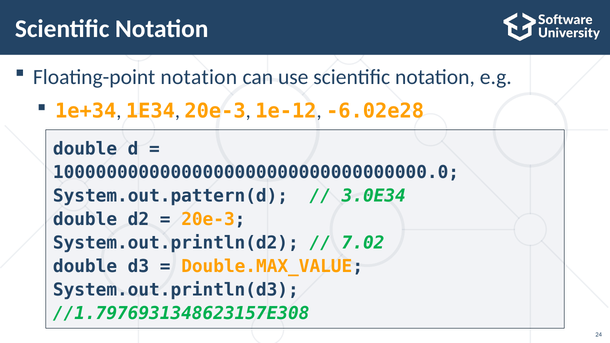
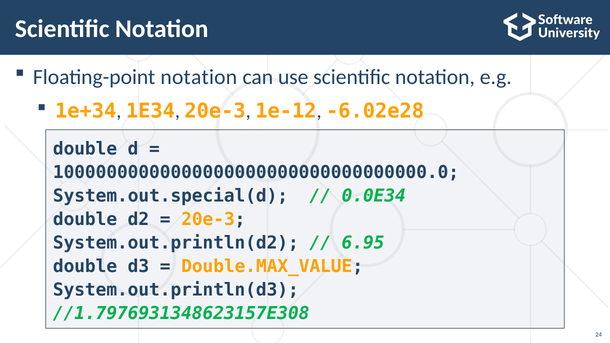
System.out.pattern(d: System.out.pattern(d -> System.out.special(d
3.0E34: 3.0E34 -> 0.0E34
7.02: 7.02 -> 6.95
